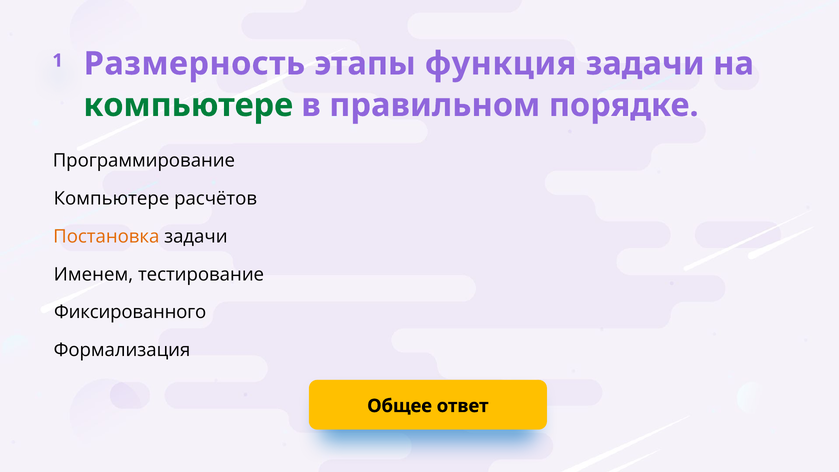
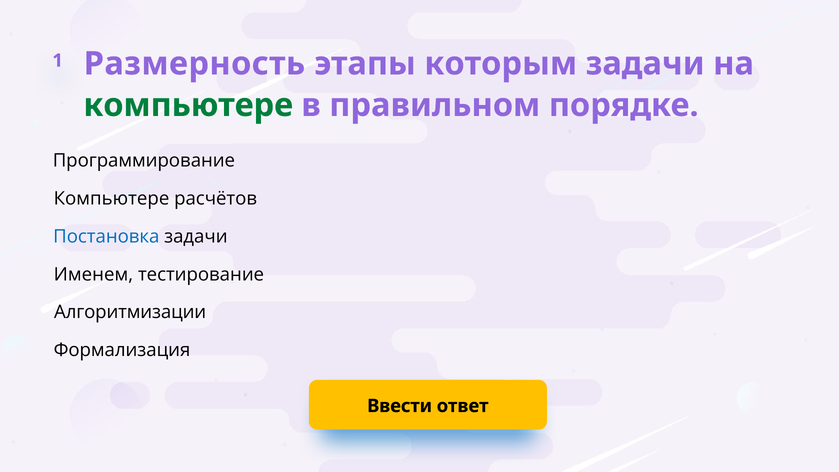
функция: функция -> которым
Постановка colour: orange -> blue
Фиксированного: Фиксированного -> Алгоритмизации
Общее: Общее -> Ввести
